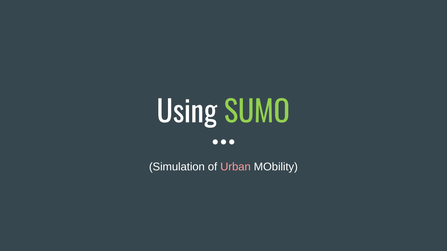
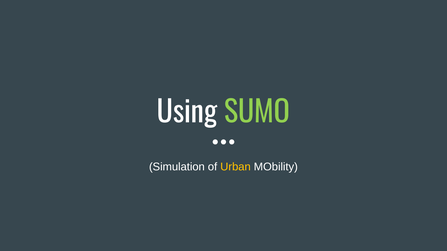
Urban colour: pink -> yellow
